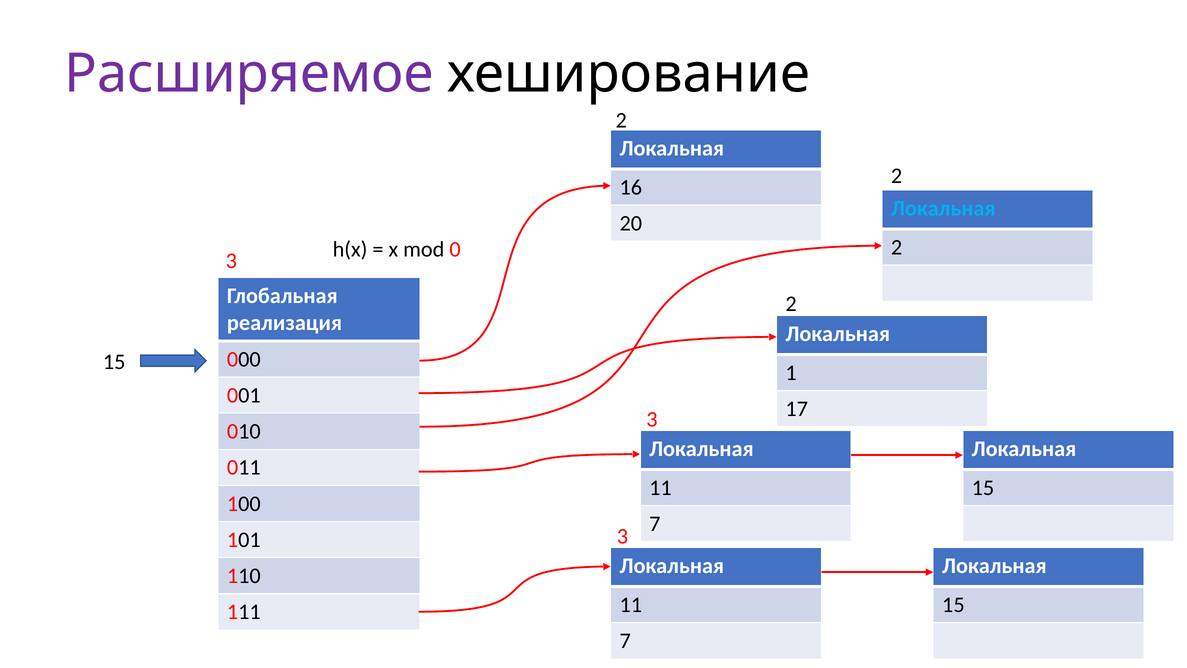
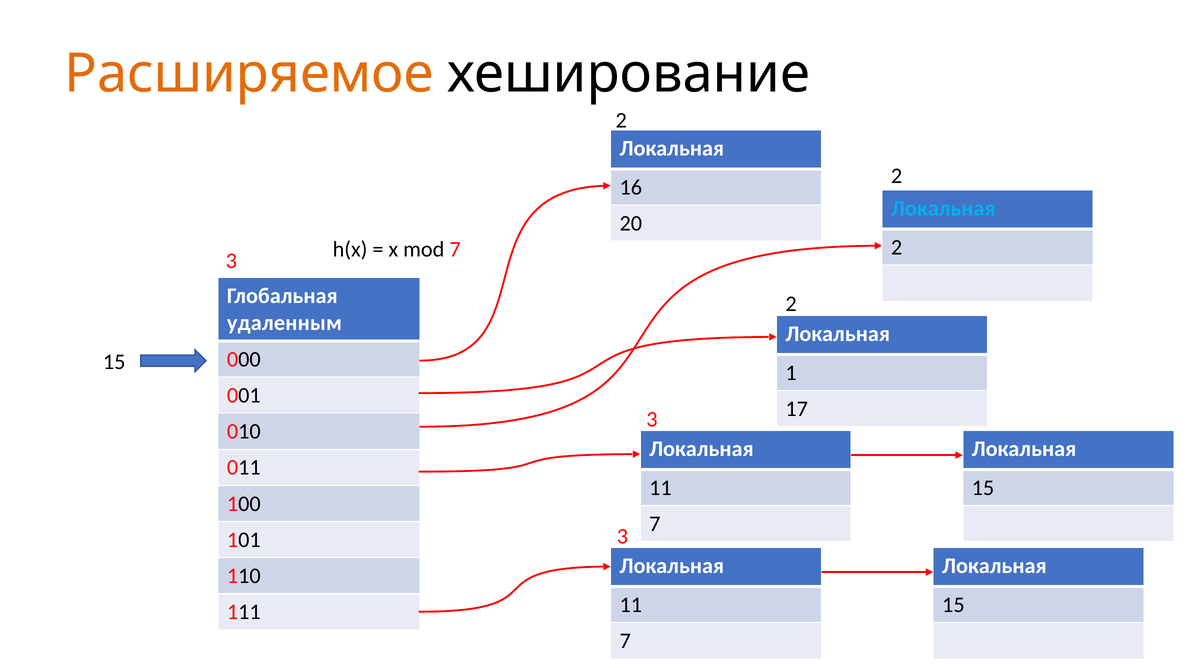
Расширяемое colour: purple -> orange
mod 0: 0 -> 7
реализация: реализация -> удаленным
